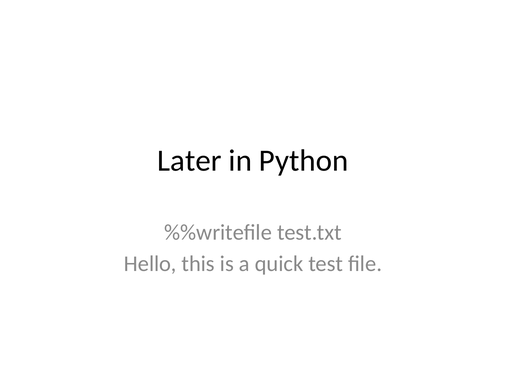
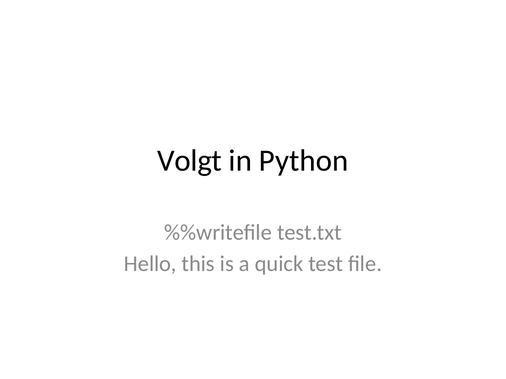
Later: Later -> Volgt
